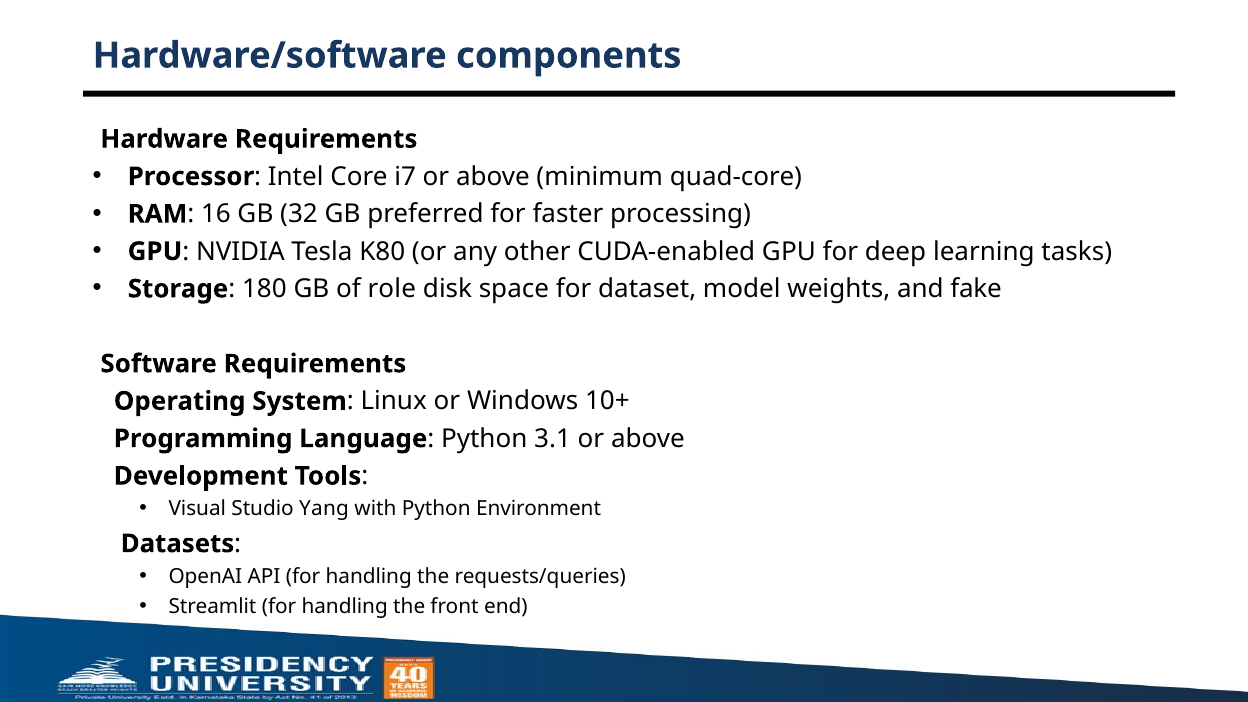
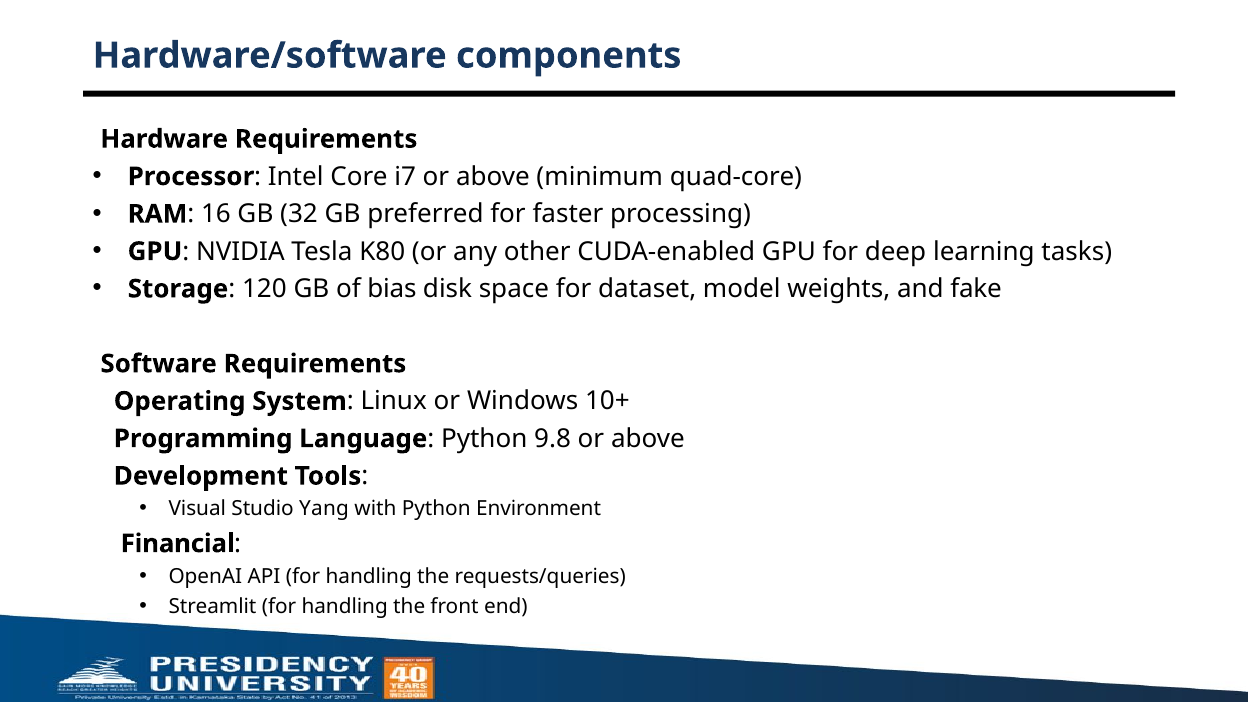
180: 180 -> 120
role: role -> bias
3.1: 3.1 -> 9.8
Datasets: Datasets -> Financial
